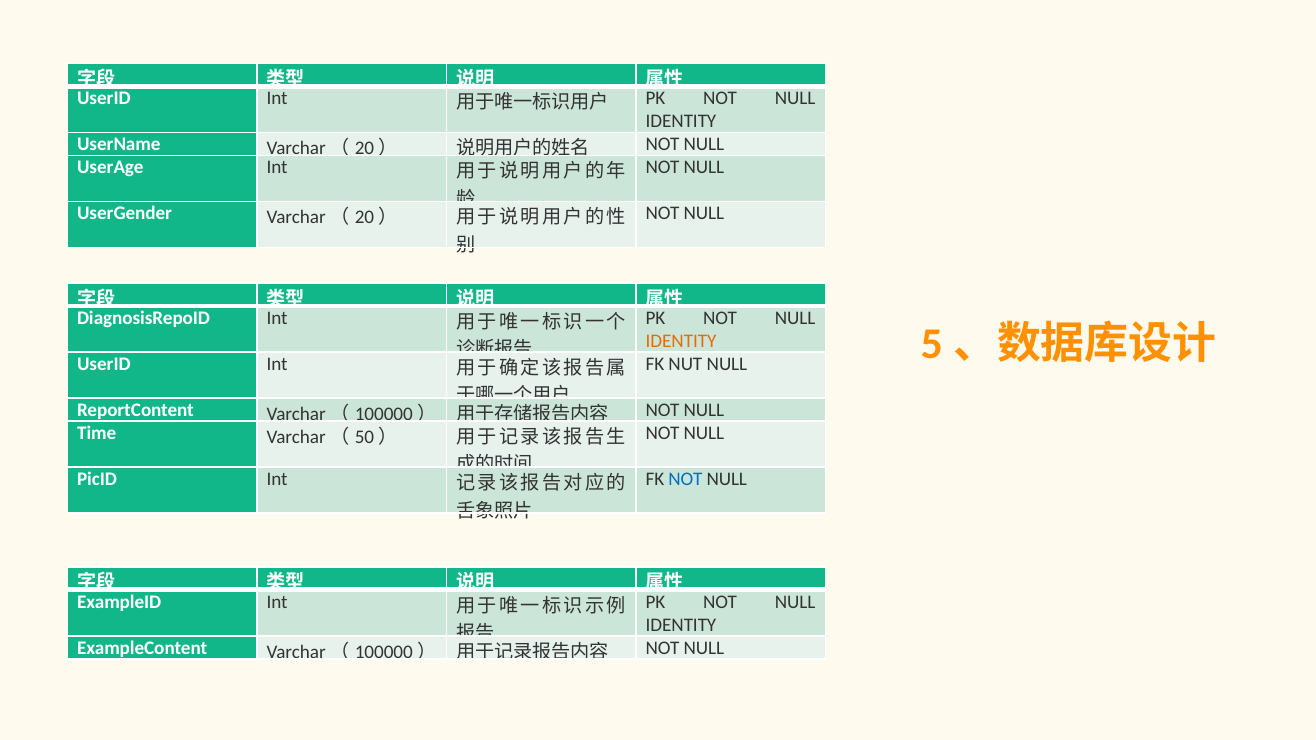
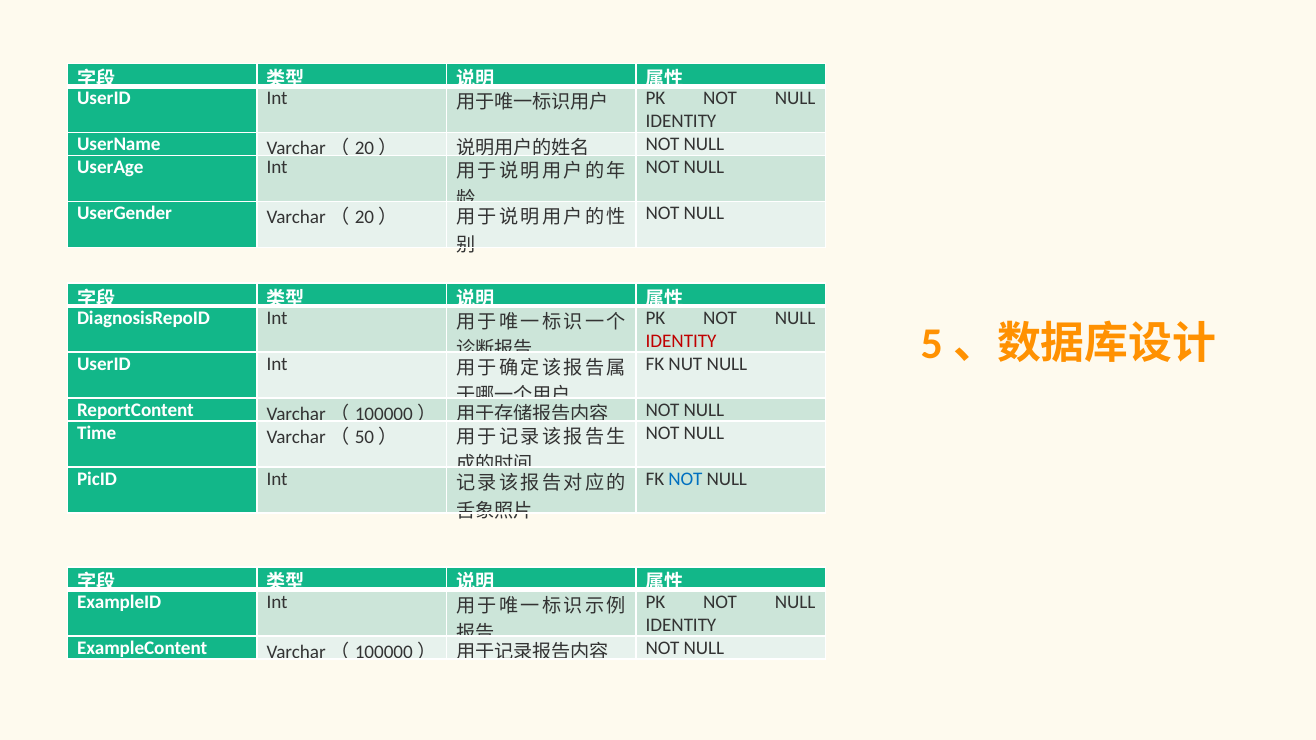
IDENTITY at (681, 341) colour: orange -> red
